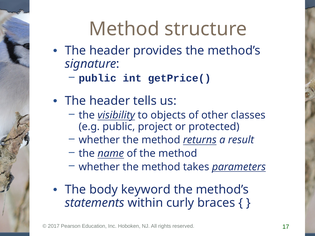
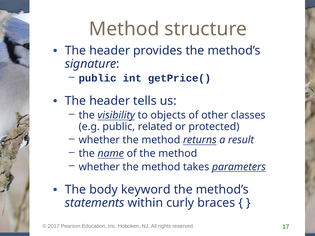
project: project -> related
